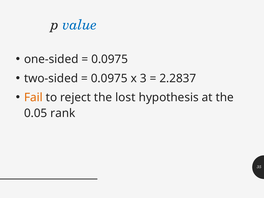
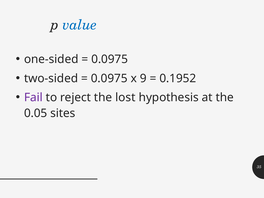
3: 3 -> 9
2.2837: 2.2837 -> 0.1952
Fail colour: orange -> purple
rank: rank -> sites
